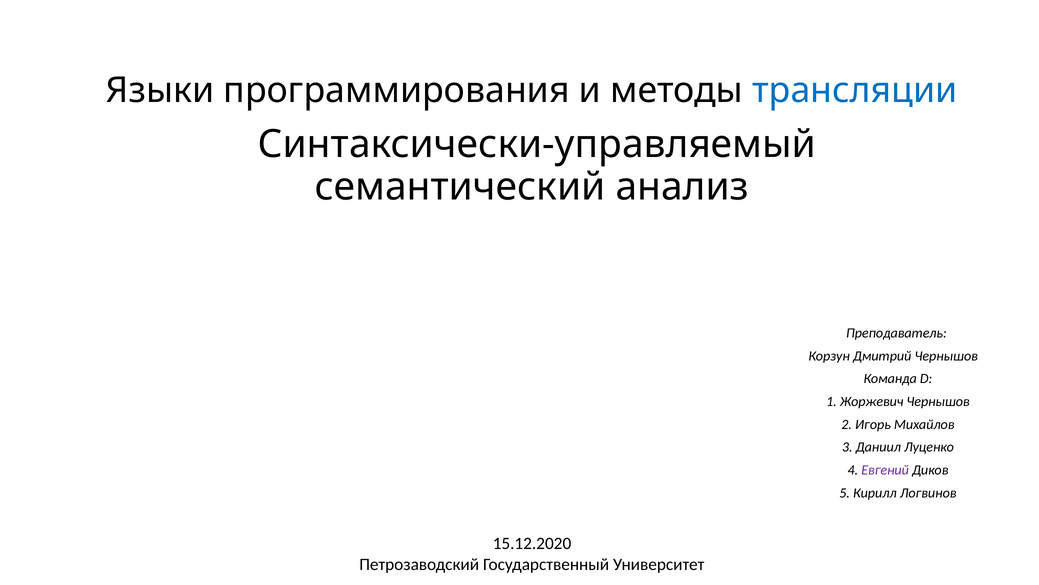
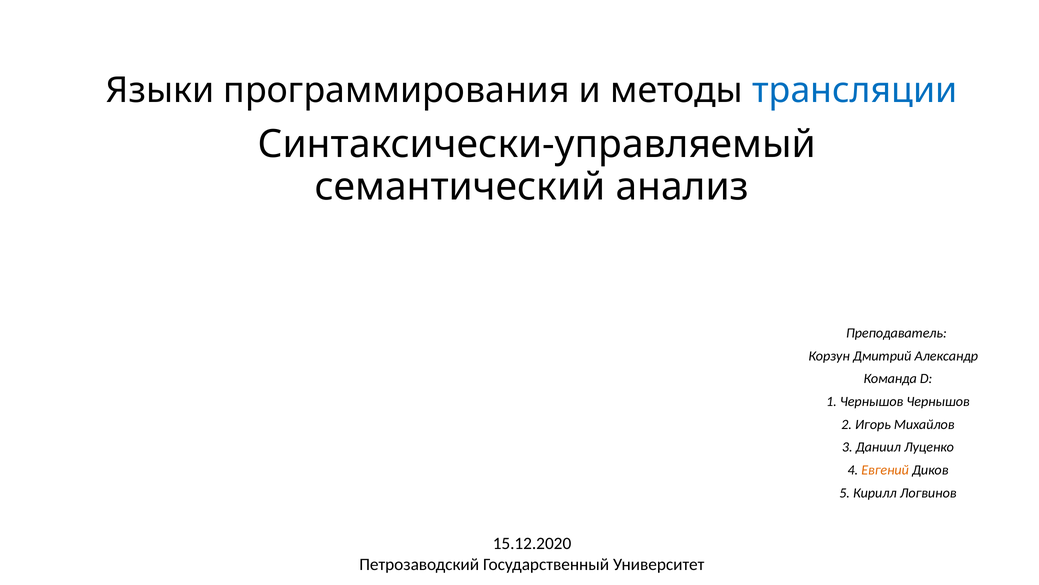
Дмитрий Чернышов: Чернышов -> Александр
1 Жоржевич: Жоржевич -> Чернышов
Евгений colour: purple -> orange
